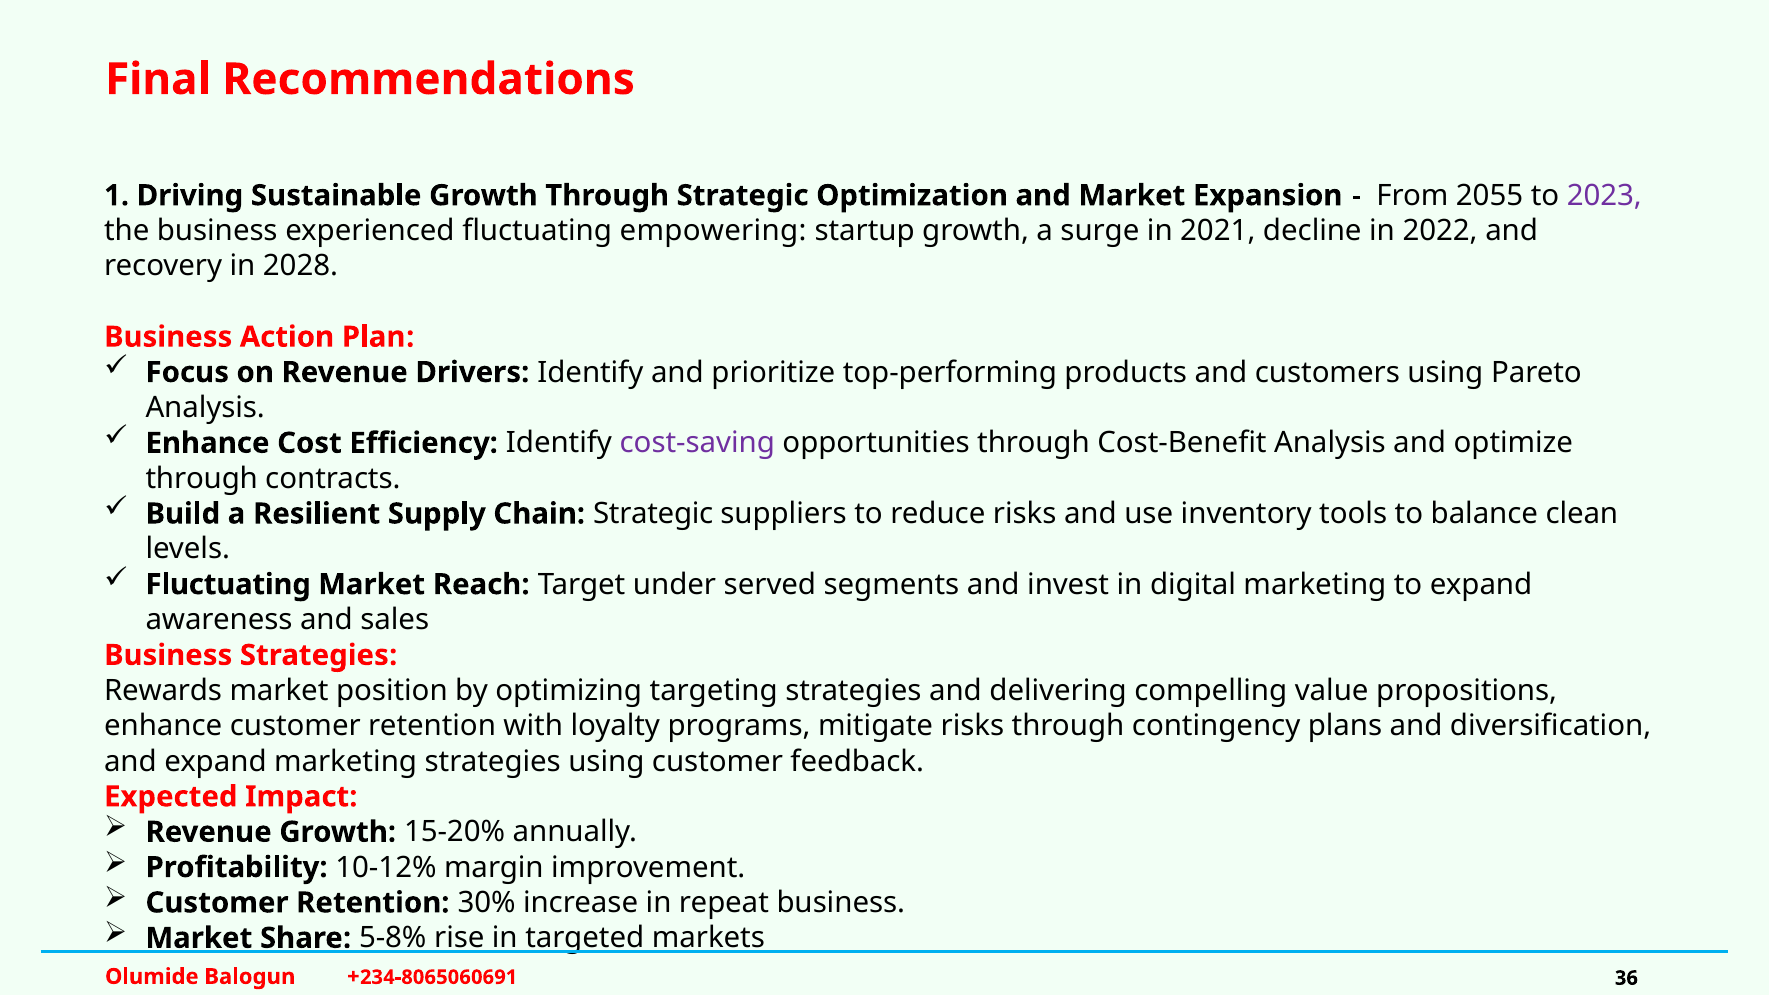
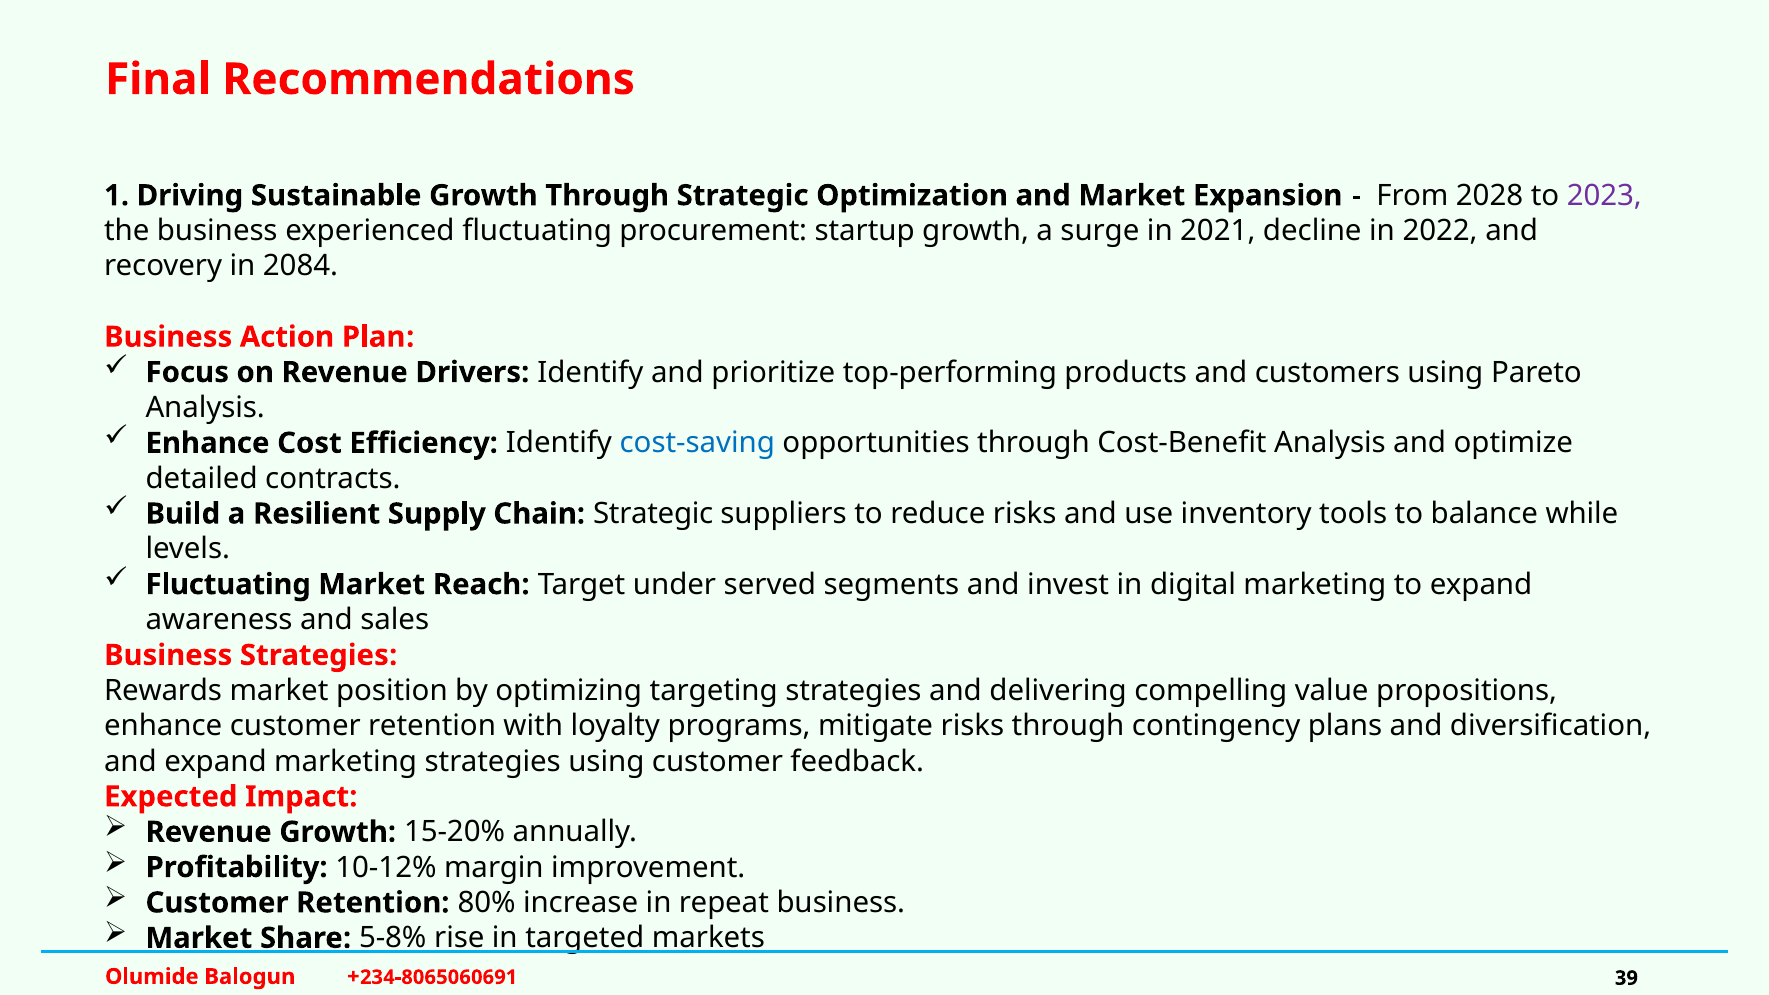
2055: 2055 -> 2028
empowering: empowering -> procurement
2028: 2028 -> 2084
cost-saving colour: purple -> blue
through at (202, 478): through -> detailed
clean: clean -> while
30%: 30% -> 80%
36: 36 -> 39
